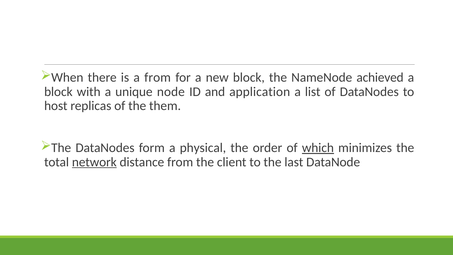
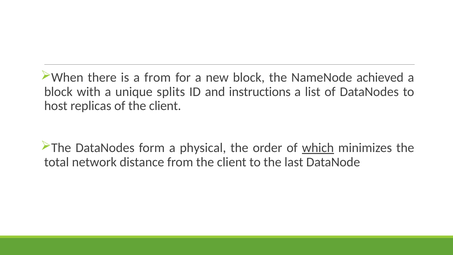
node: node -> splits
application: application -> instructions
of the them: them -> client
network underline: present -> none
